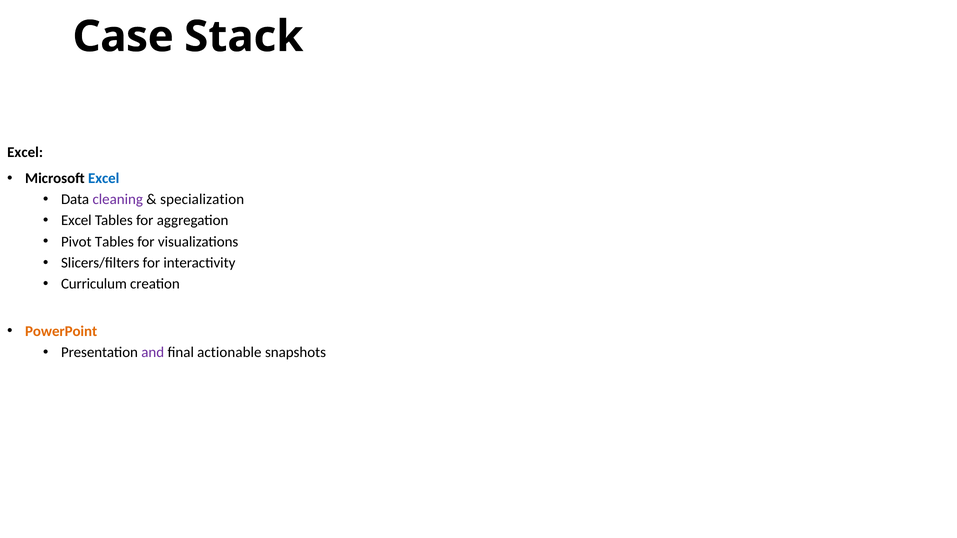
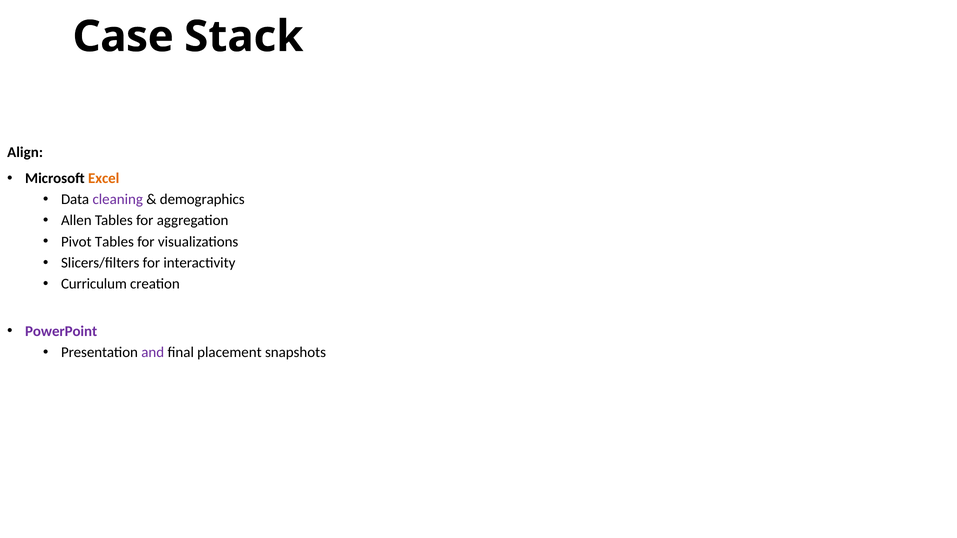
Excel at (25, 152): Excel -> Align
Excel at (104, 178) colour: blue -> orange
specialization: specialization -> demographics
Excel at (76, 221): Excel -> Allen
PowerPoint colour: orange -> purple
actionable: actionable -> placement
